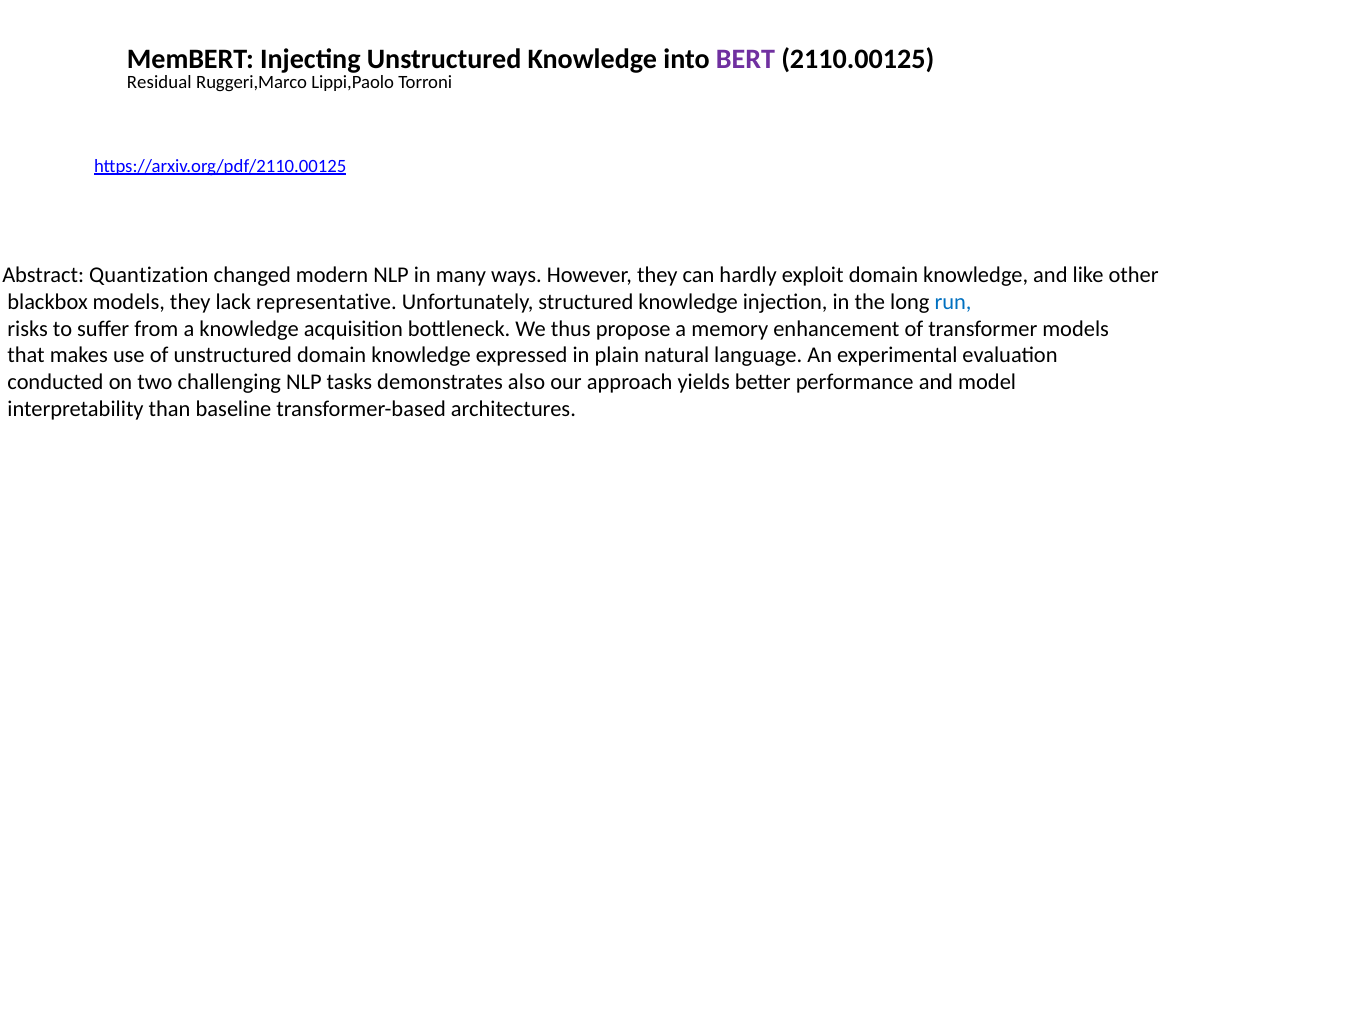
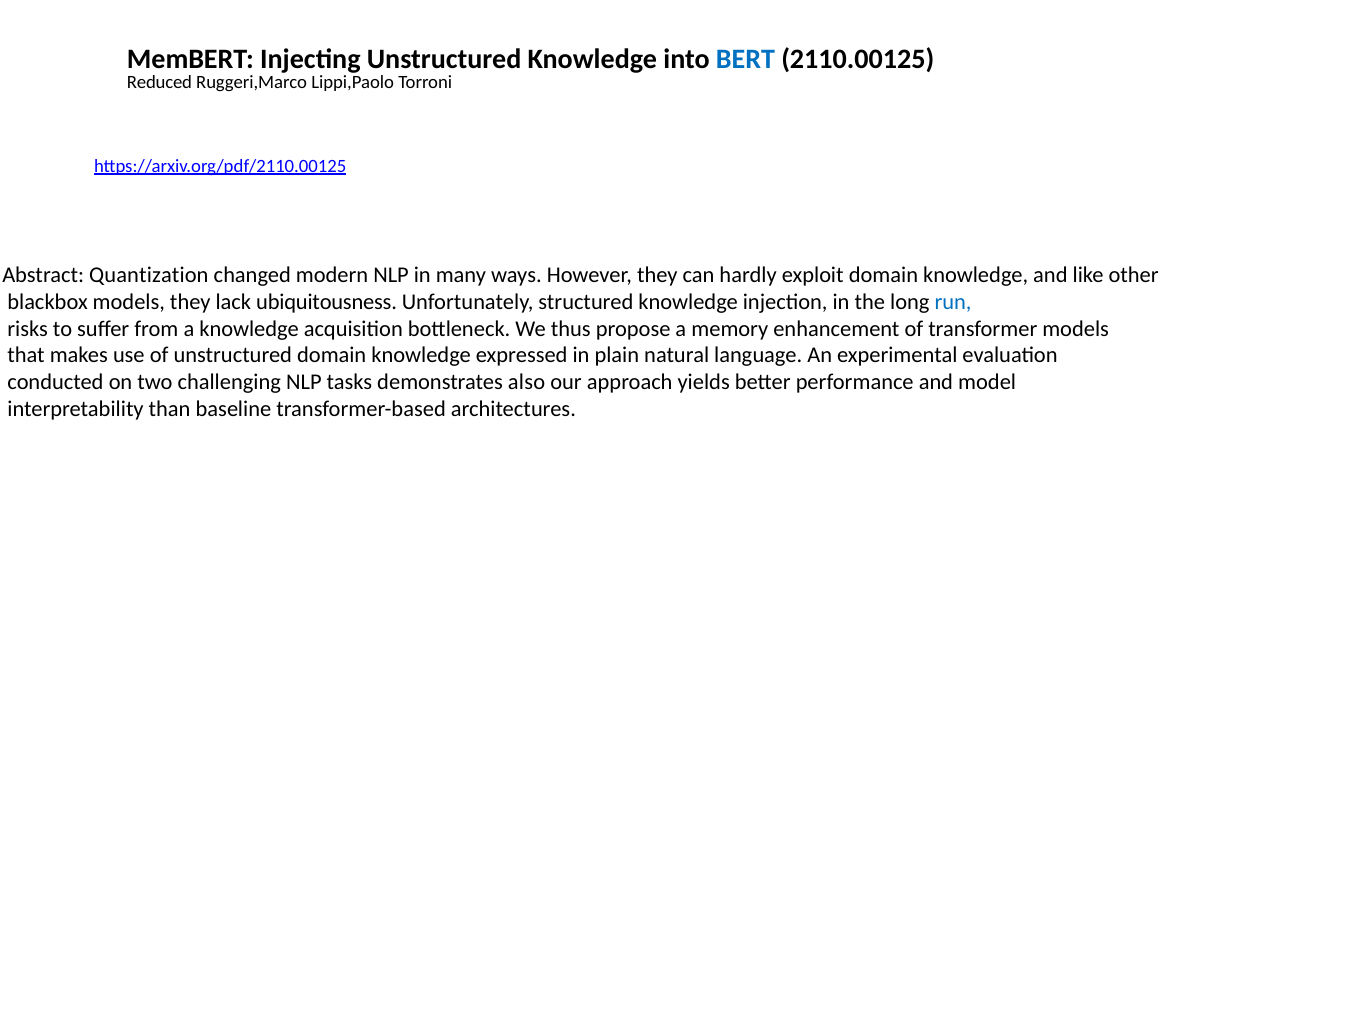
BERT colour: purple -> blue
Residual: Residual -> Reduced
representative: representative -> ubiquitousness
